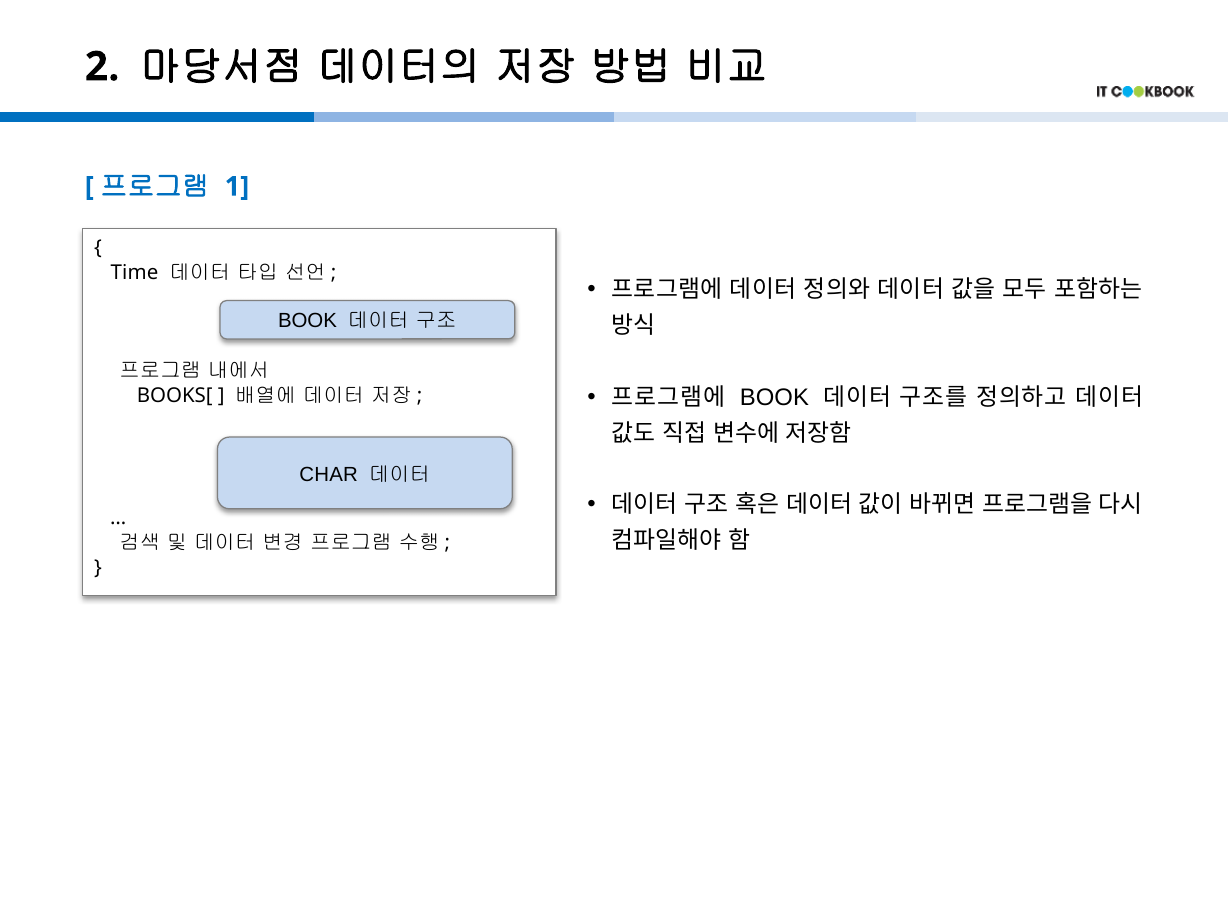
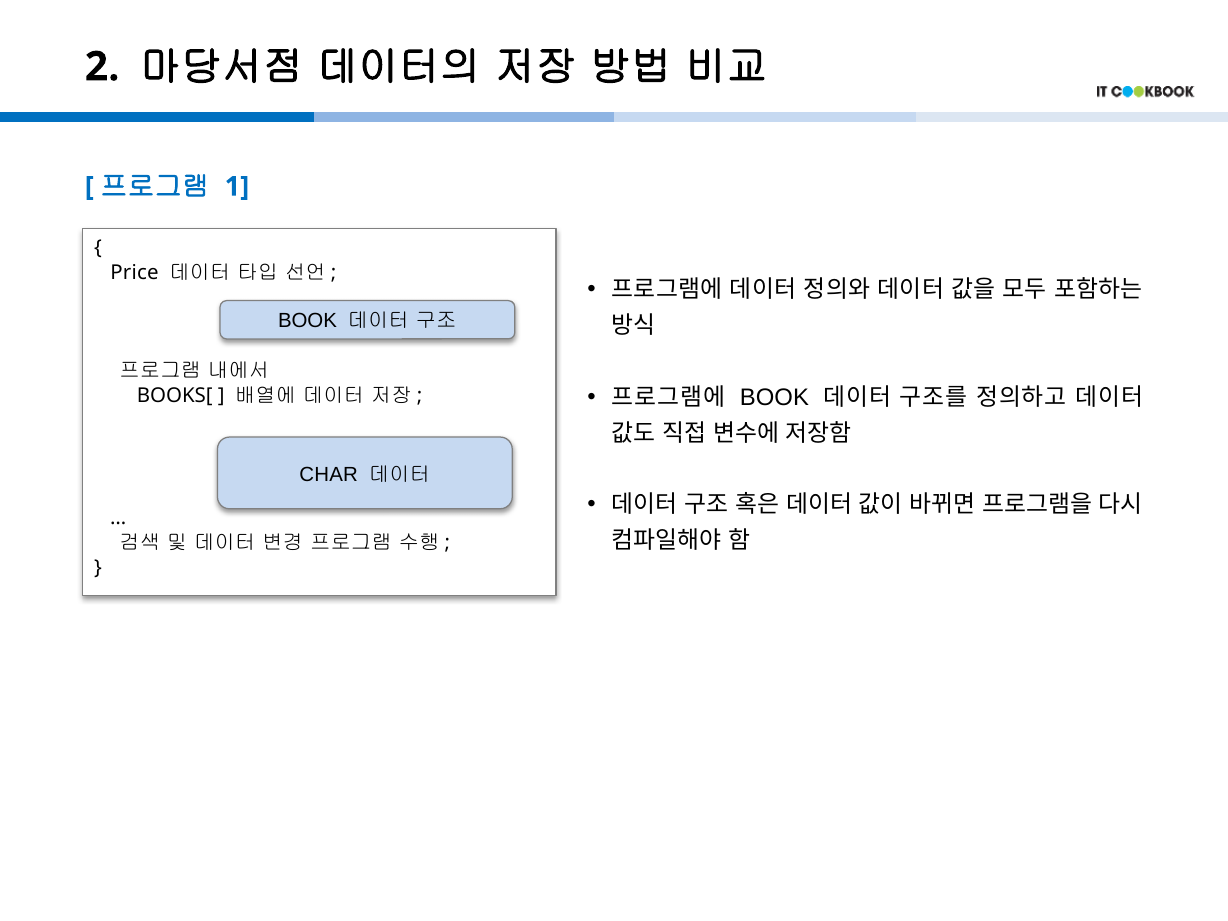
Time: Time -> Price
